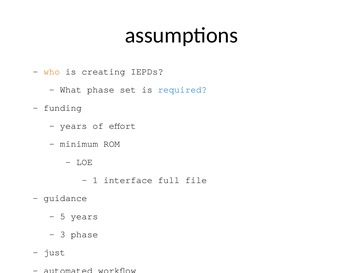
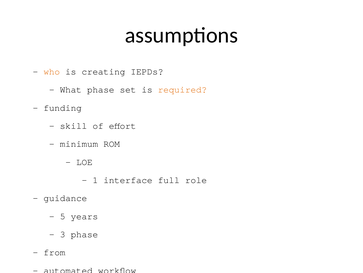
required colour: blue -> orange
years at (74, 126): years -> skill
file: file -> role
just: just -> from
